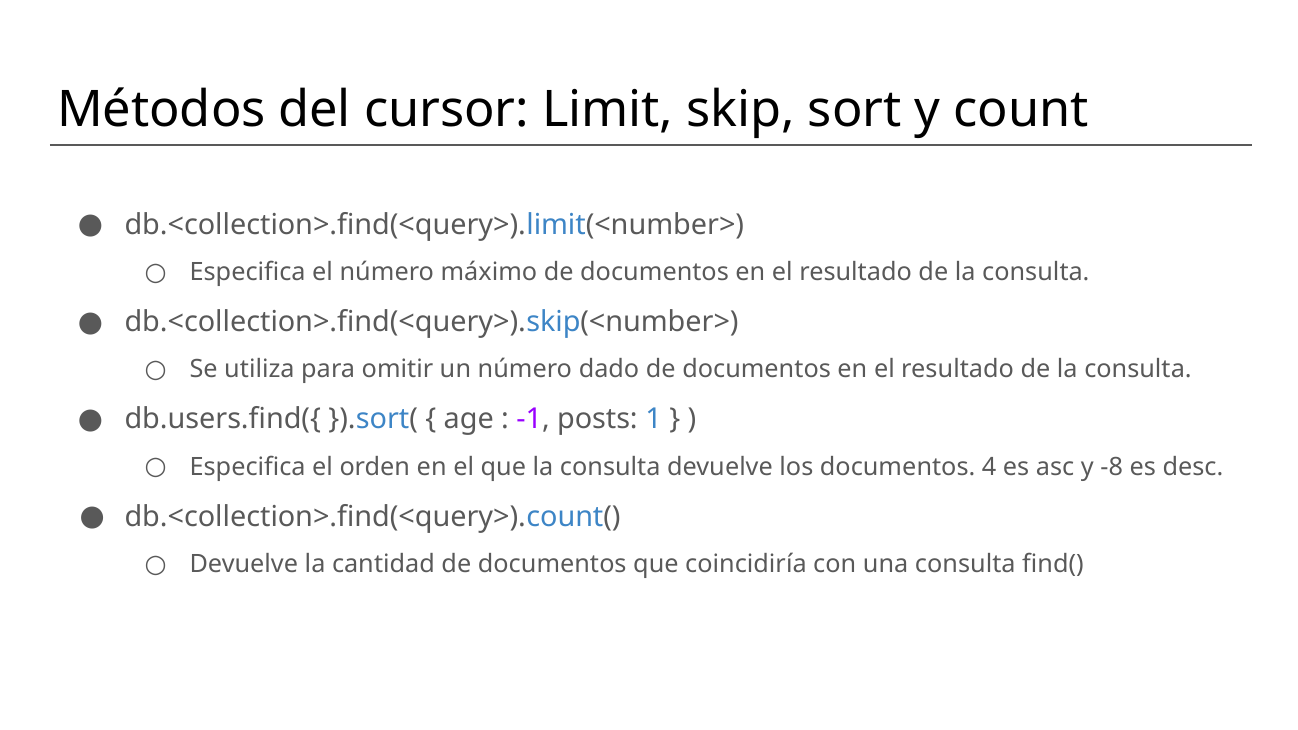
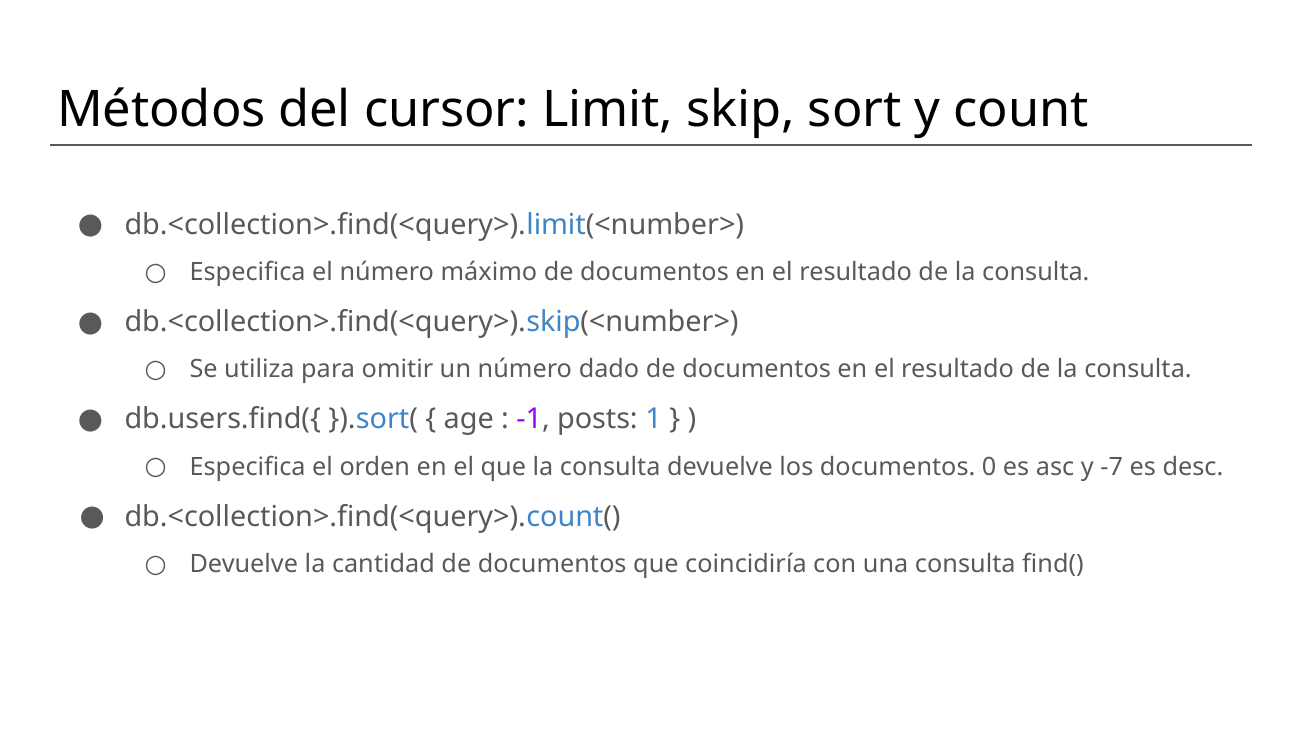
4: 4 -> 0
-8: -8 -> -7
